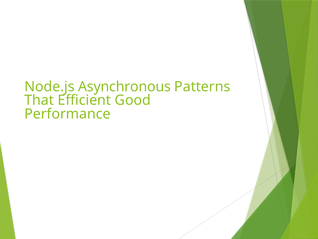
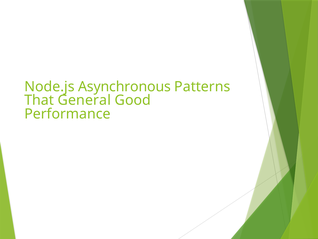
Efficient: Efficient -> General
